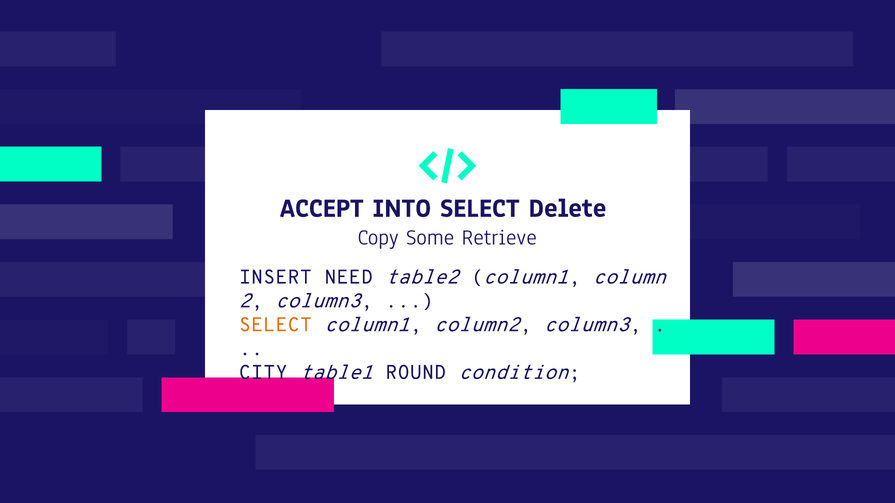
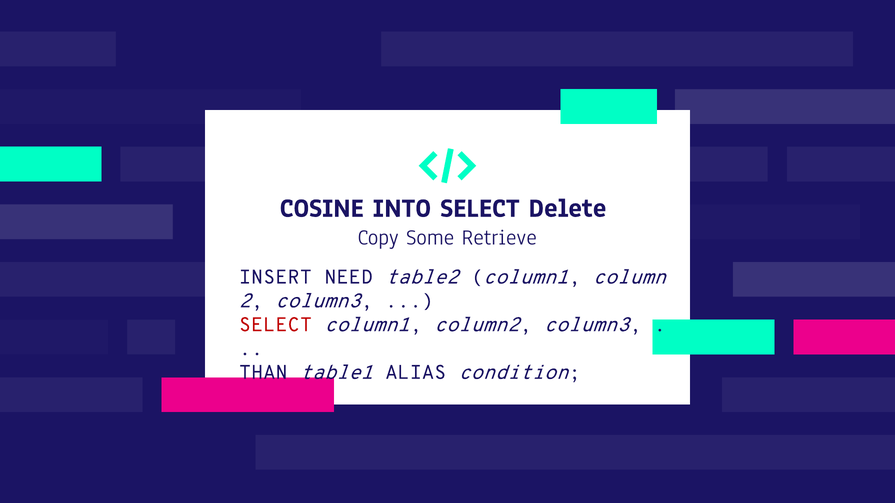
ACCEPT: ACCEPT -> COSINE
SELECT at (275, 325) colour: orange -> red
CITY: CITY -> THAN
ROUND: ROUND -> ALIAS
